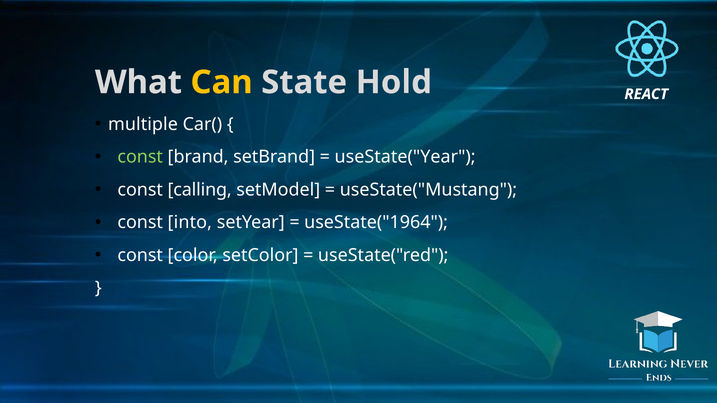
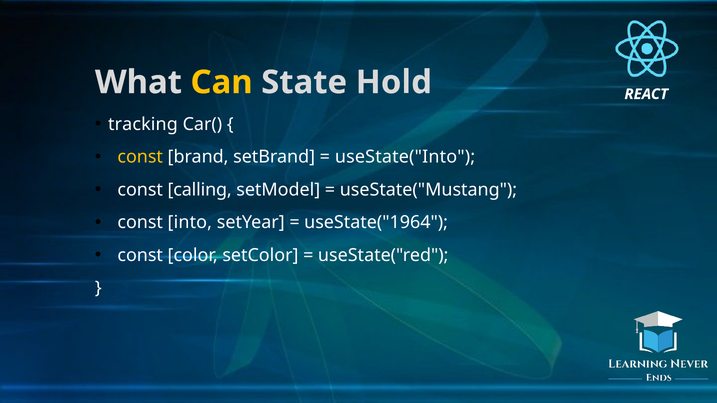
multiple: multiple -> tracking
const at (140, 157) colour: light green -> yellow
useState("Year: useState("Year -> useState("Into
